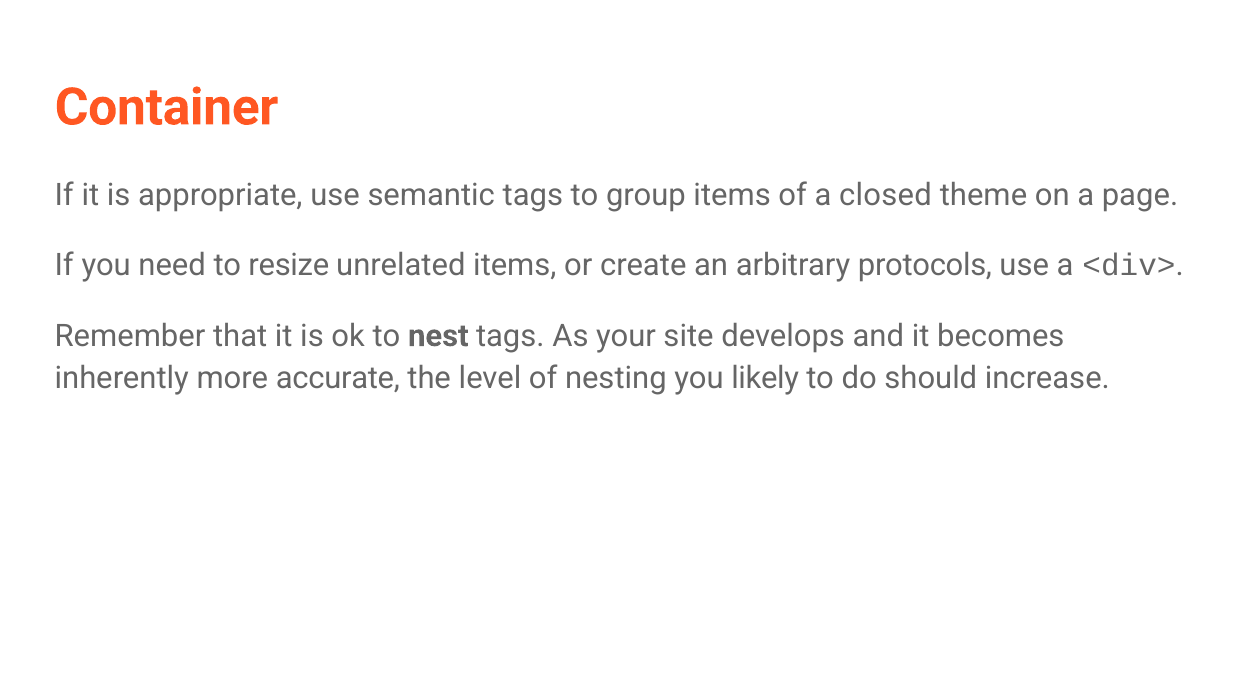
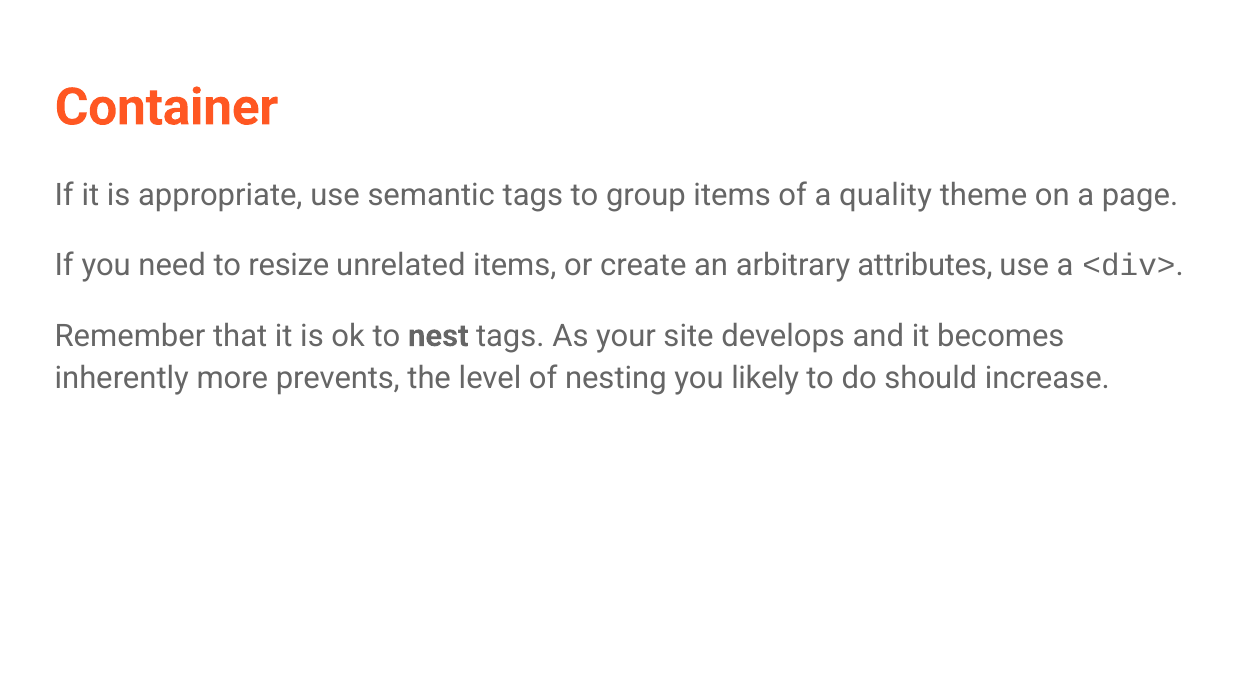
closed: closed -> quality
protocols: protocols -> attributes
accurate: accurate -> prevents
